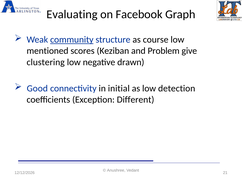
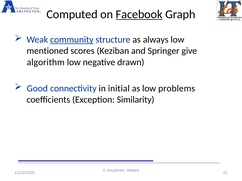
Evaluating: Evaluating -> Computed
Facebook underline: none -> present
course: course -> always
Problem: Problem -> Springer
clustering: clustering -> algorithm
detection: detection -> problems
Different: Different -> Similarity
